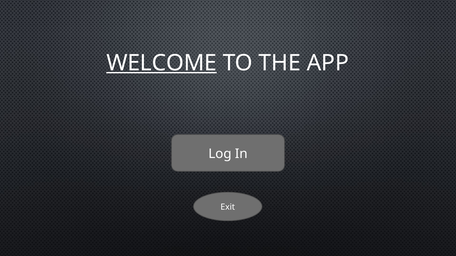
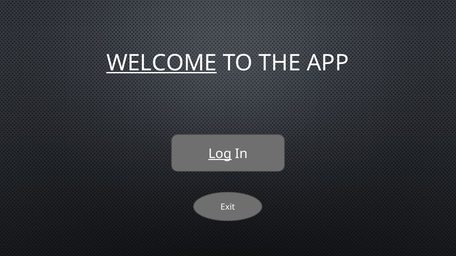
Log underline: none -> present
